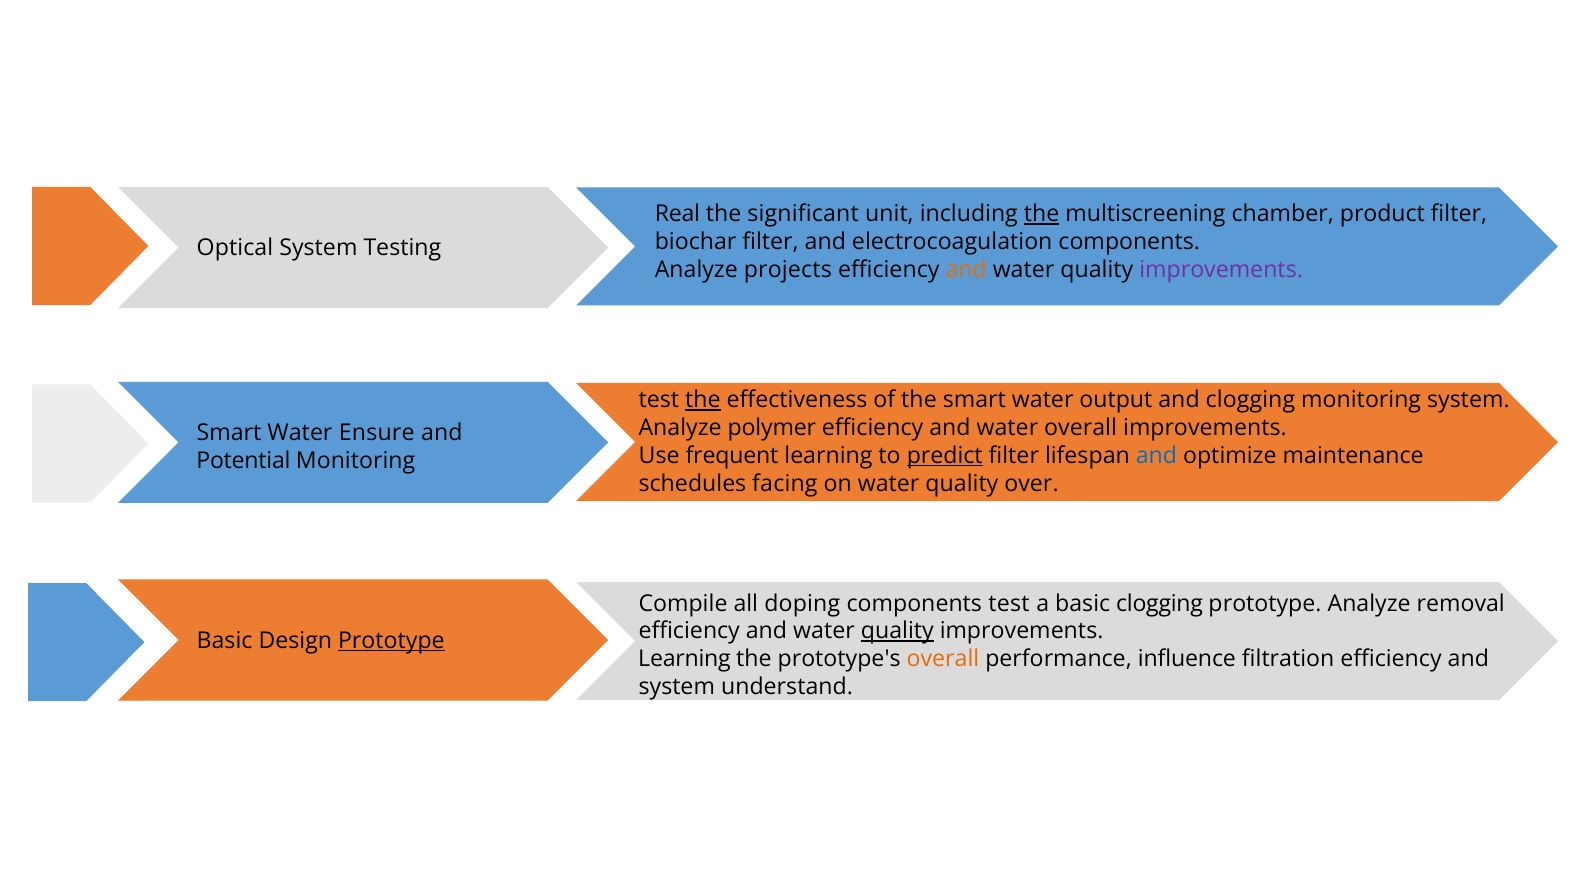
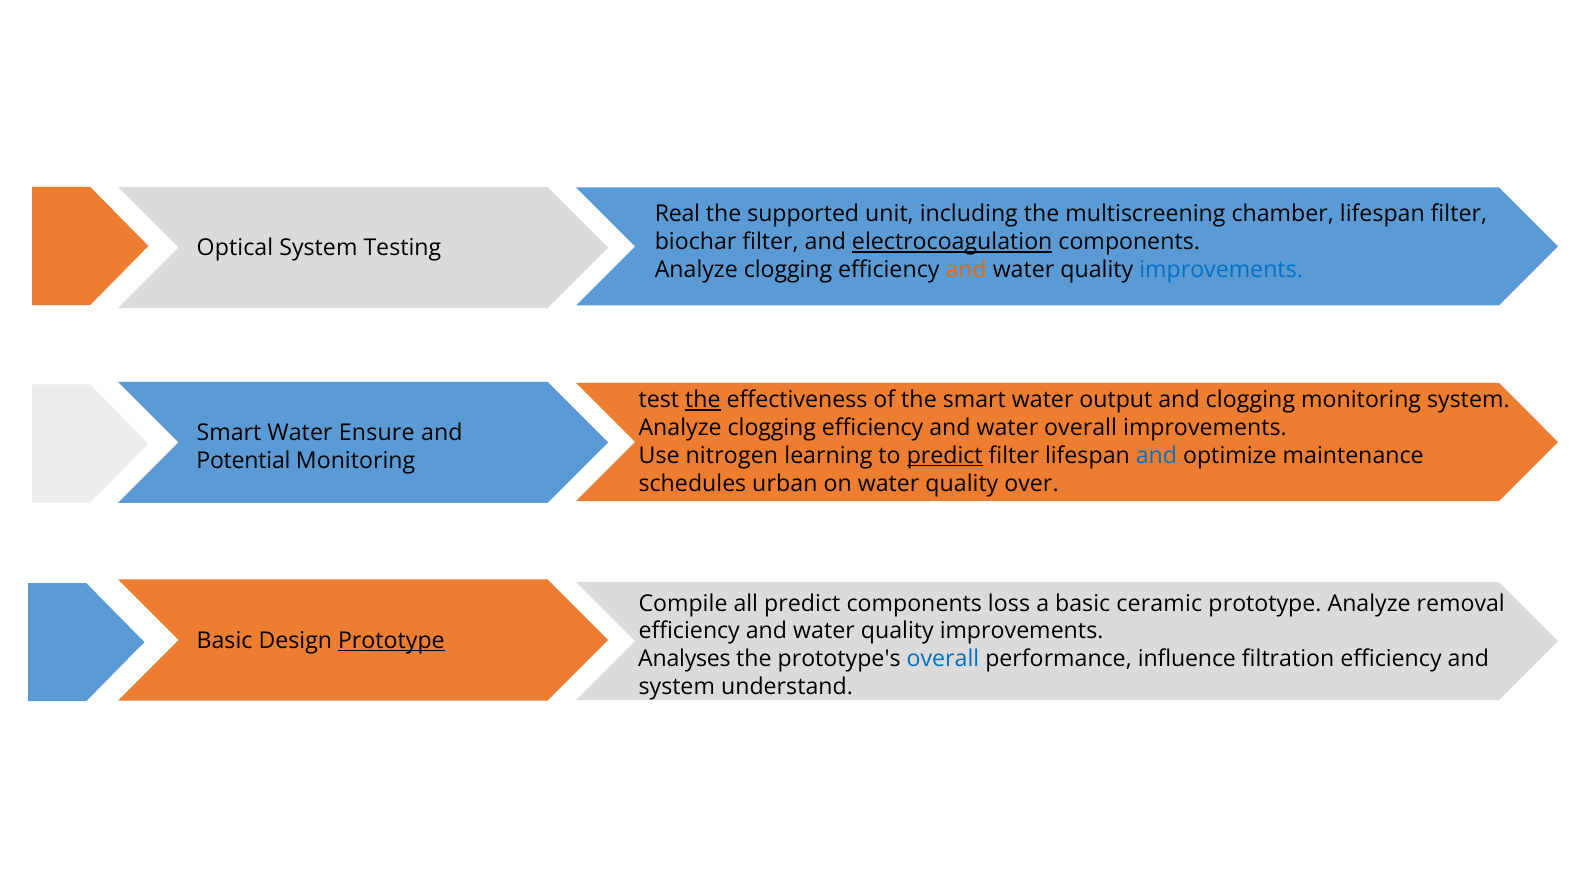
significant: significant -> supported
the at (1042, 214) underline: present -> none
chamber product: product -> lifespan
electrocoagulation underline: none -> present
projects at (788, 270): projects -> clogging
improvements at (1221, 270) colour: purple -> blue
polymer at (772, 428): polymer -> clogging
frequent: frequent -> nitrogen
facing: facing -> urban
all doping: doping -> predict
components test: test -> loss
basic clogging: clogging -> ceramic
quality at (897, 631) underline: present -> none
Learning at (684, 659): Learning -> Analyses
overall at (943, 659) colour: orange -> blue
